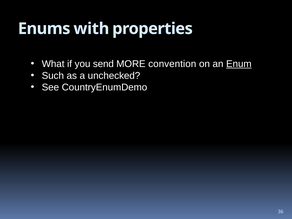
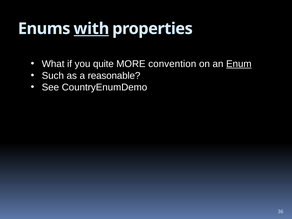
with underline: none -> present
send: send -> quite
unchecked: unchecked -> reasonable
